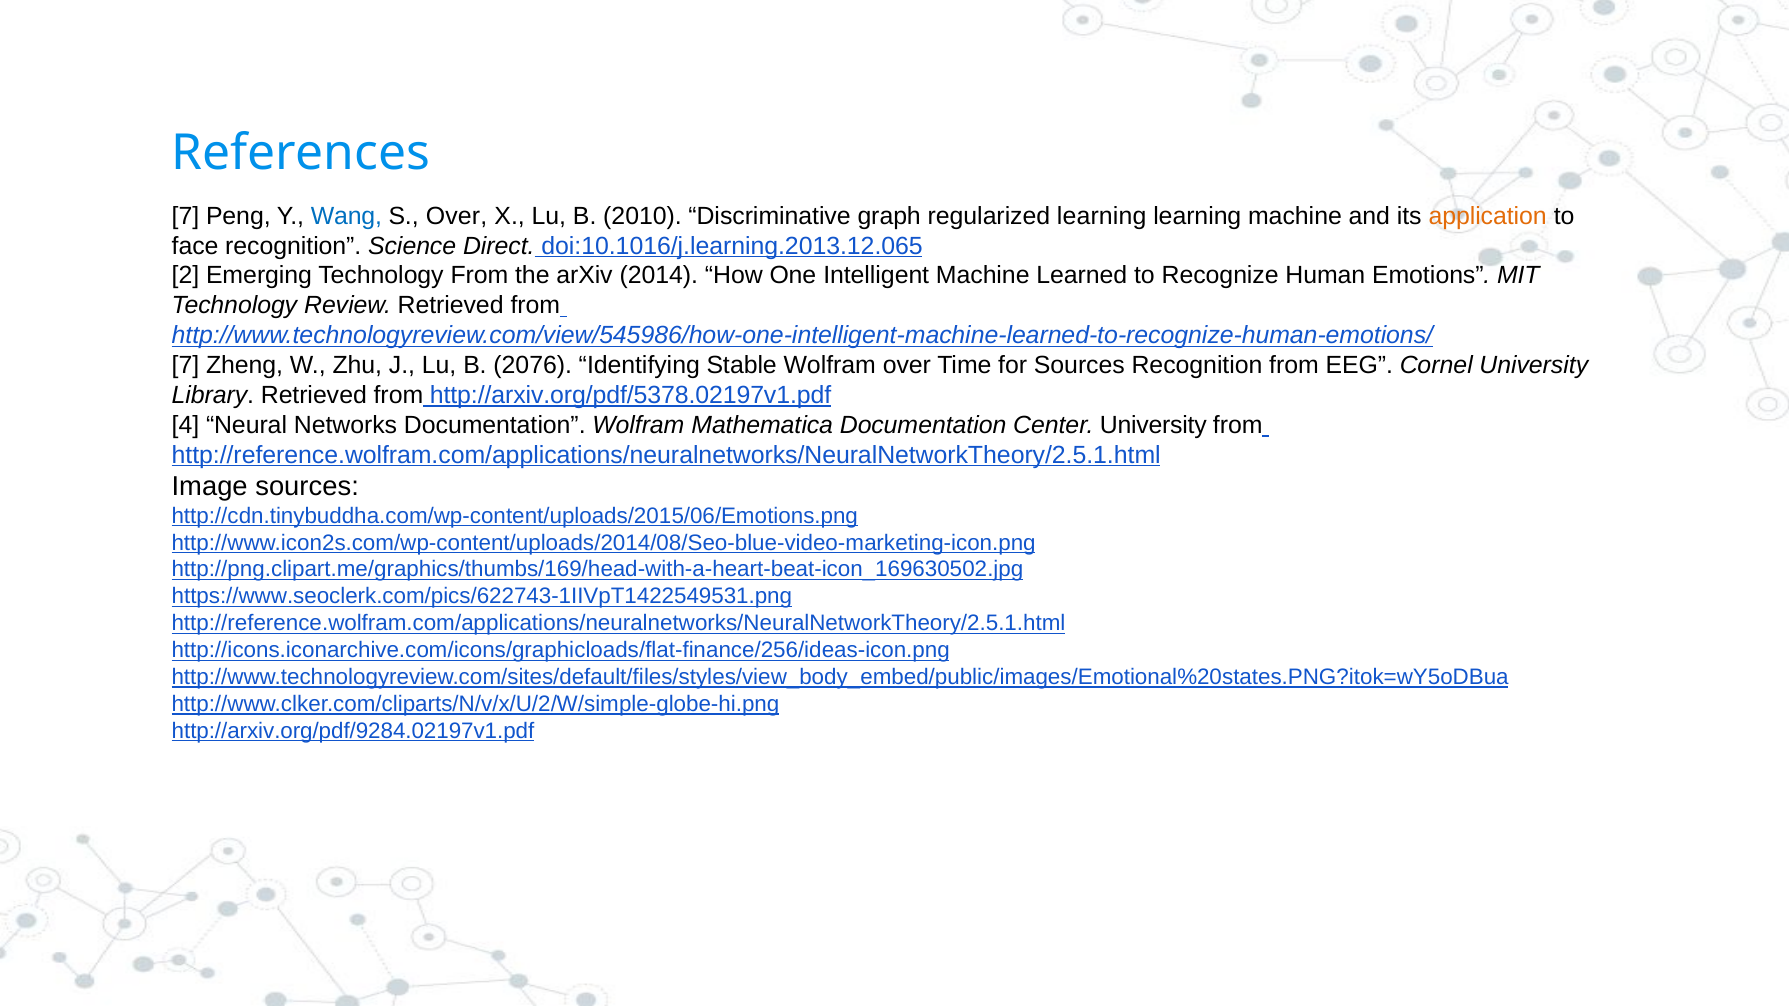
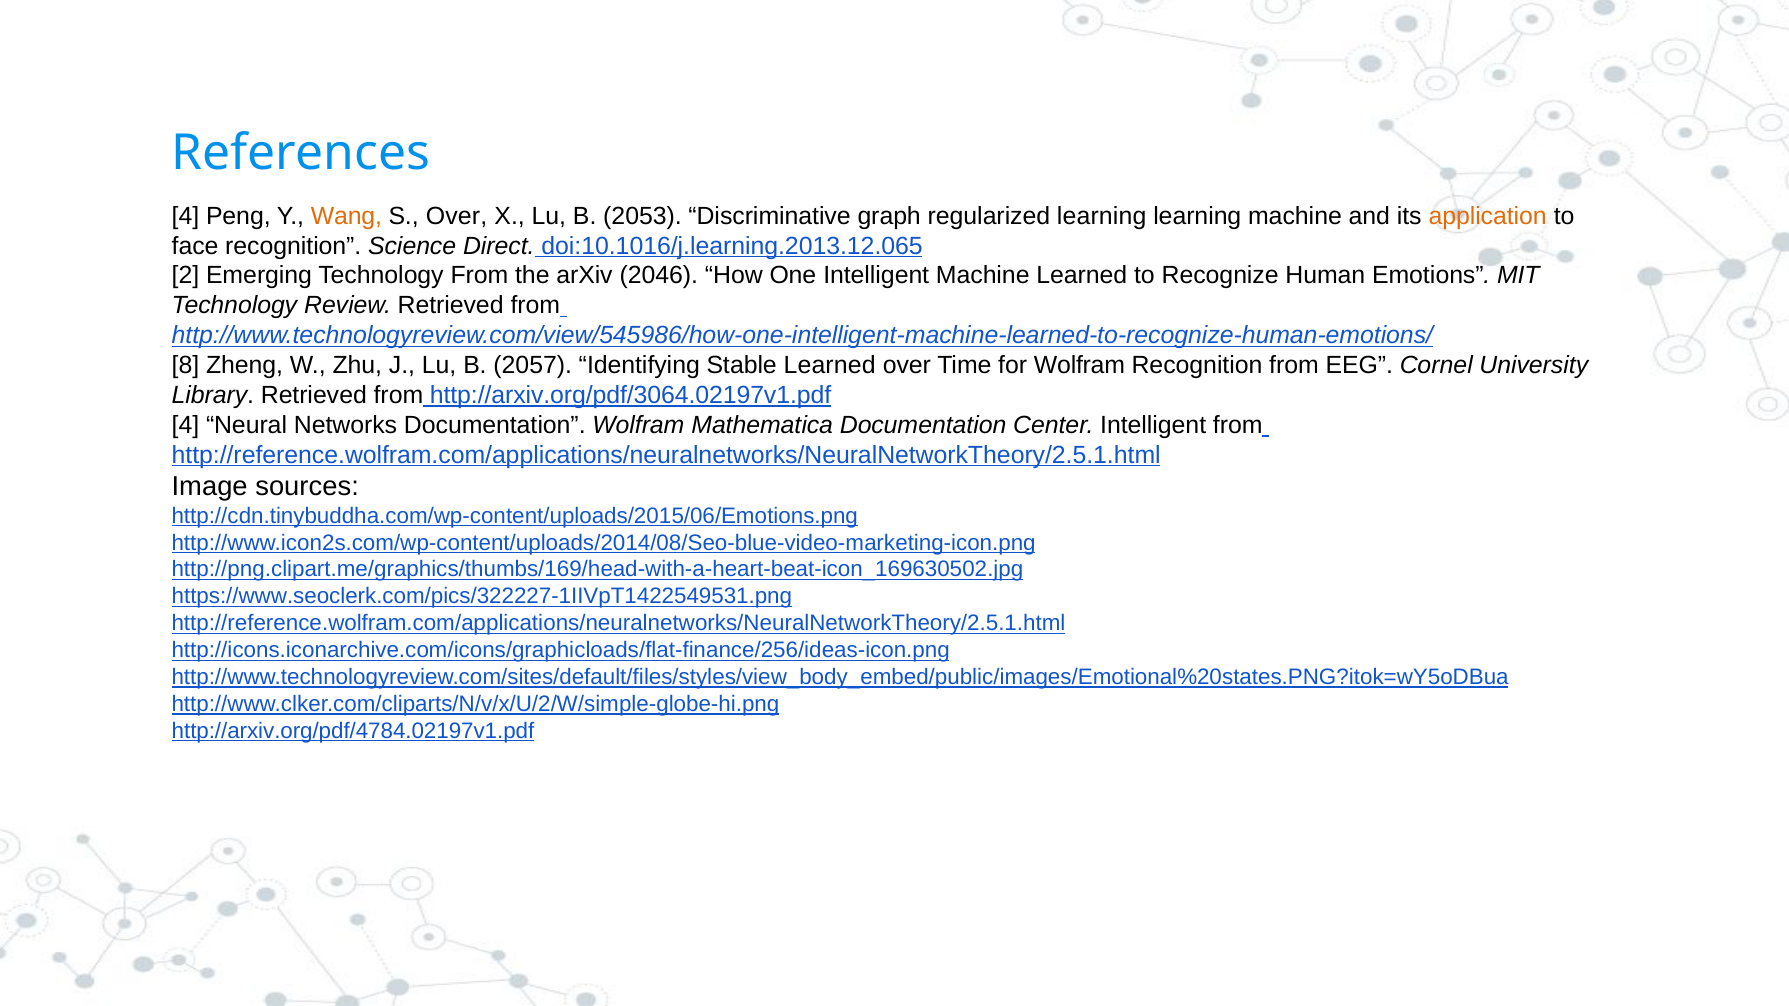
7 at (185, 216): 7 -> 4
Wang colour: blue -> orange
2010: 2010 -> 2053
2014: 2014 -> 2046
7 at (185, 365): 7 -> 8
2076: 2076 -> 2057
Stable Wolfram: Wolfram -> Learned
for Sources: Sources -> Wolfram
http://arxiv.org/pdf/5378.02197v1.pdf: http://arxiv.org/pdf/5378.02197v1.pdf -> http://arxiv.org/pdf/3064.02197v1.pdf
Center University: University -> Intelligent
https://www.seoclerk.com/pics/622743-1IIVpT1422549531.png: https://www.seoclerk.com/pics/622743-1IIVpT1422549531.png -> https://www.seoclerk.com/pics/322227-1IIVpT1422549531.png
http://arxiv.org/pdf/9284.02197v1.pdf: http://arxiv.org/pdf/9284.02197v1.pdf -> http://arxiv.org/pdf/4784.02197v1.pdf
